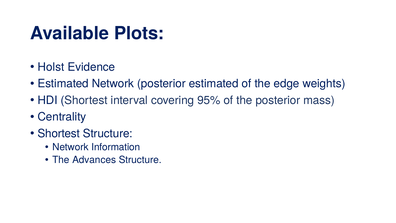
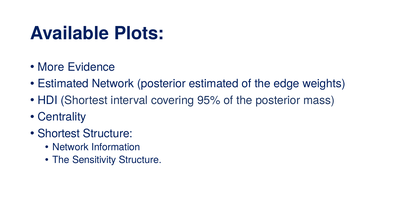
Holst: Holst -> More
Advances: Advances -> Sensitivity
